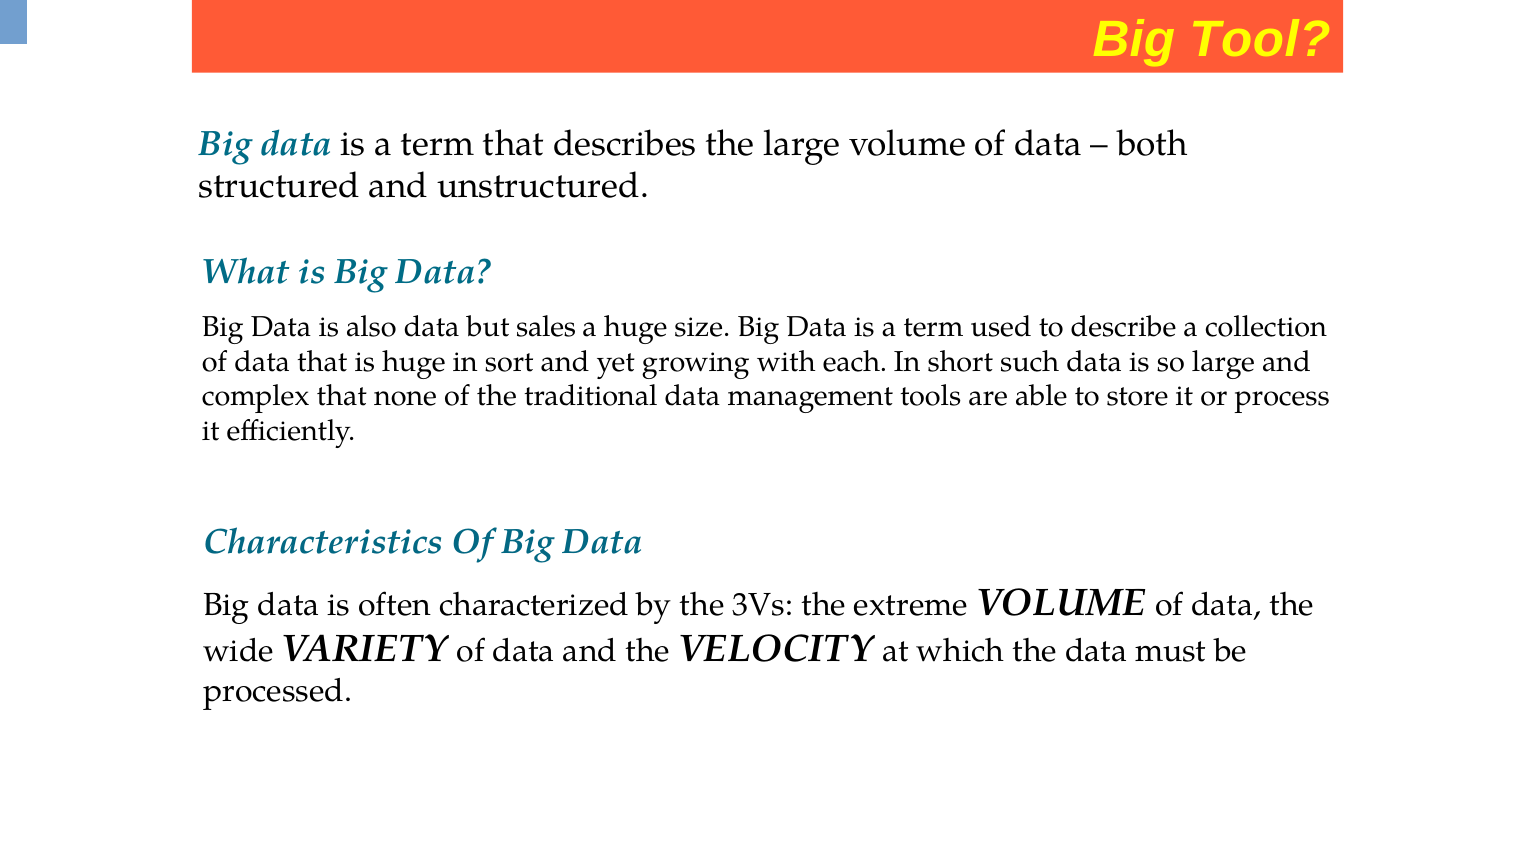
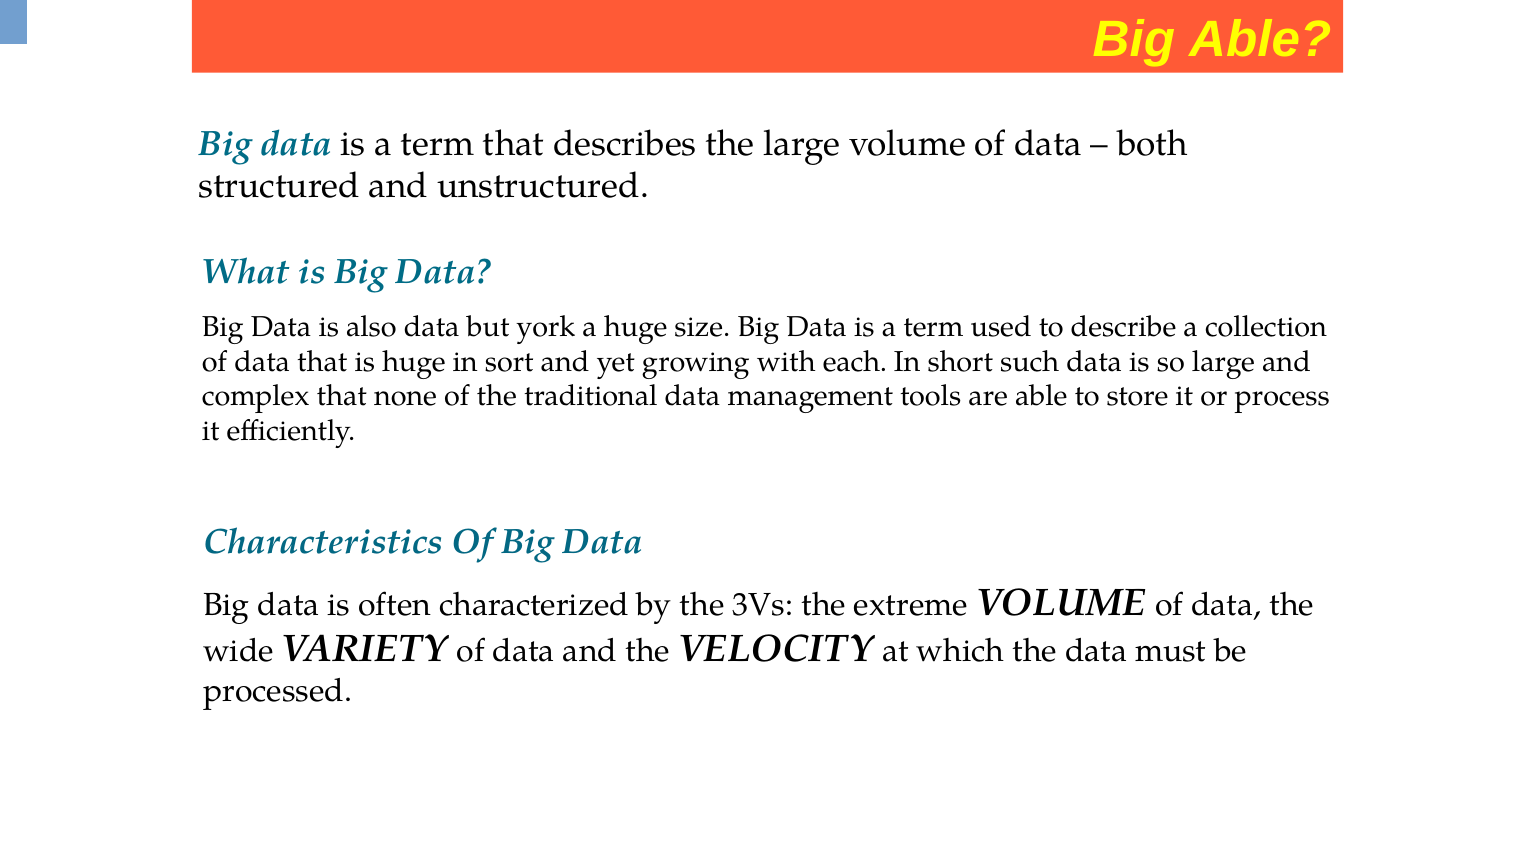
Big Tool: Tool -> Able
sales: sales -> york
